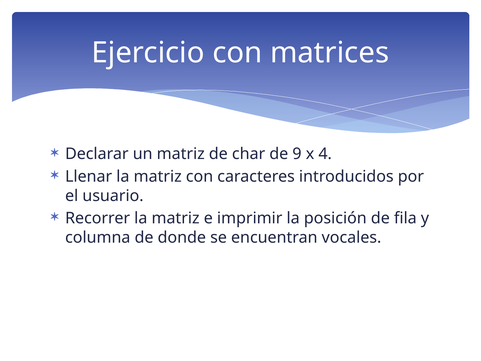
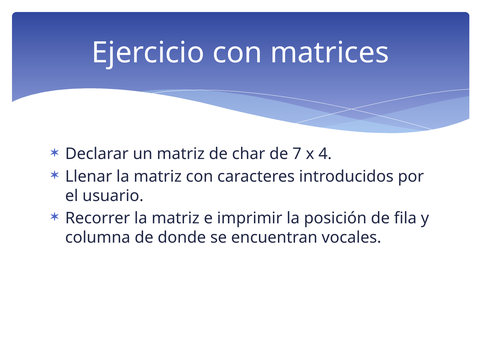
9: 9 -> 7
